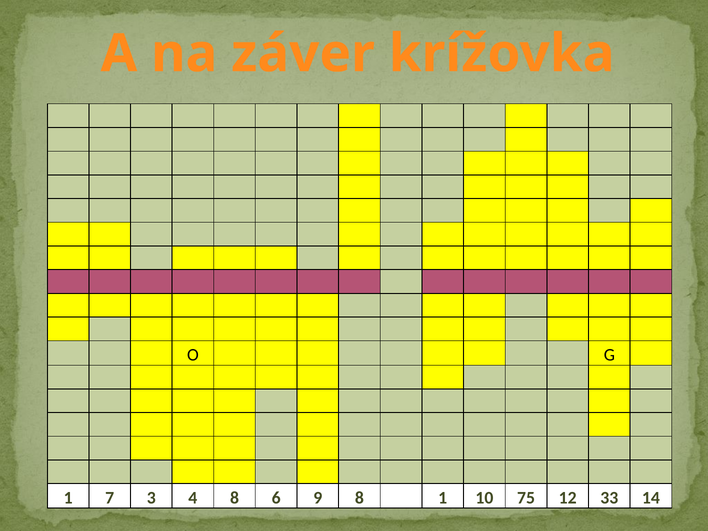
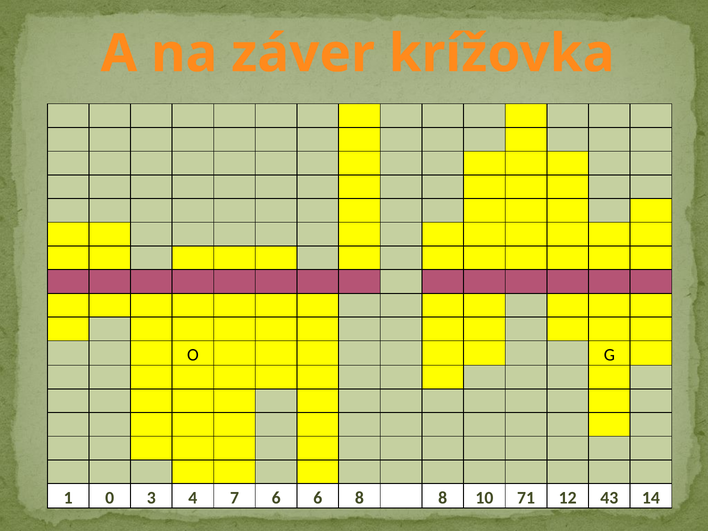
7: 7 -> 0
4 8: 8 -> 7
6 9: 9 -> 6
8 1: 1 -> 8
75: 75 -> 71
33: 33 -> 43
